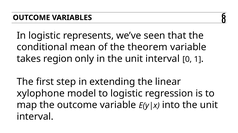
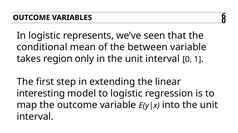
theorem: theorem -> between
xylophone: xylophone -> interesting
